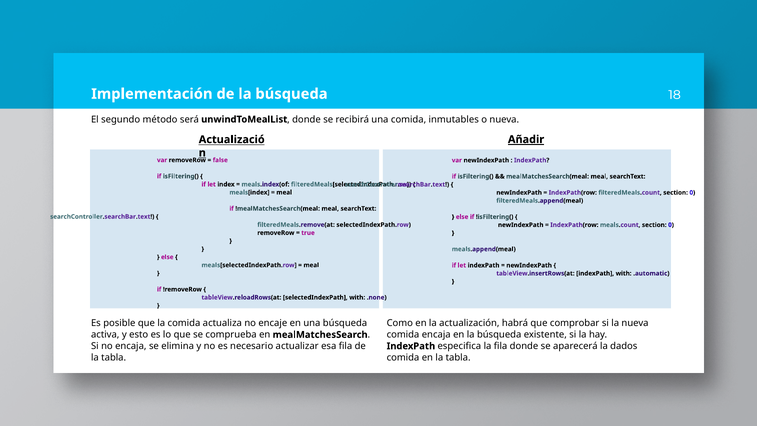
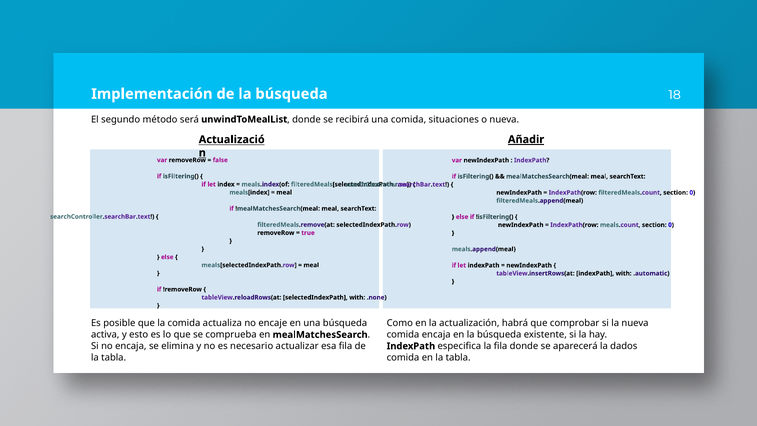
inmutables: inmutables -> situaciones
